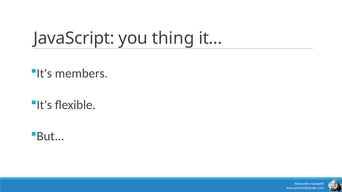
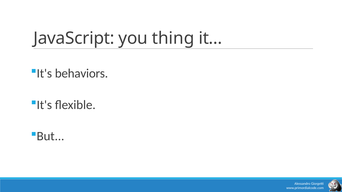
members: members -> behaviors
